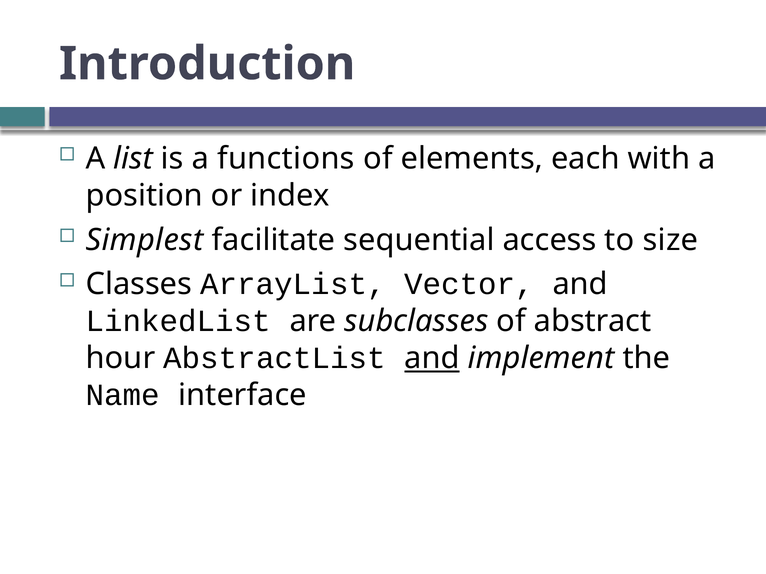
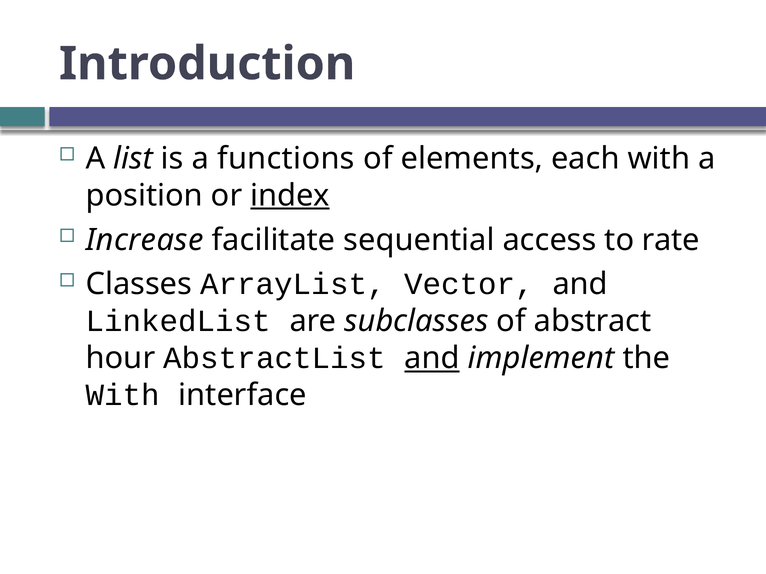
index underline: none -> present
Simplest: Simplest -> Increase
size: size -> rate
Name at (123, 396): Name -> With
